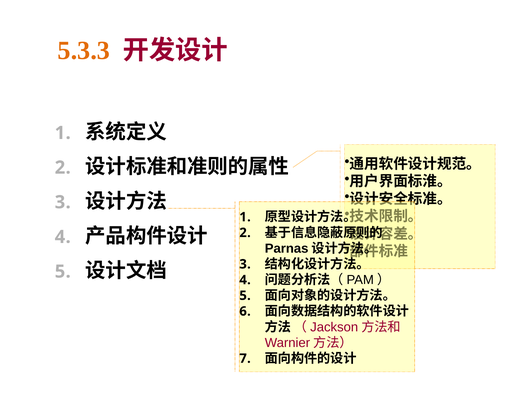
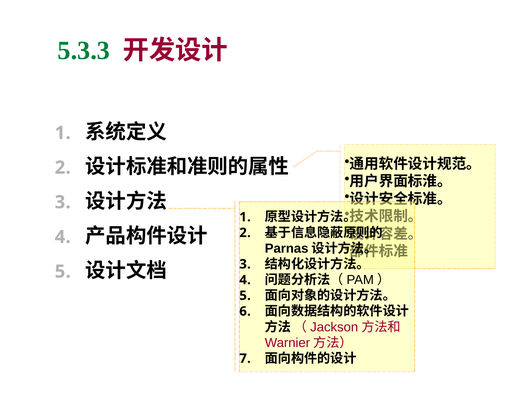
5.3.3 colour: orange -> green
